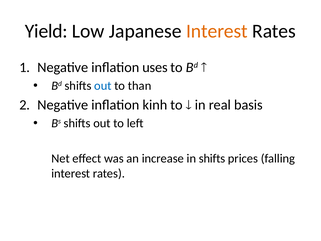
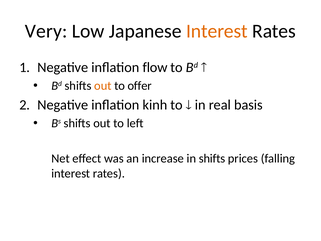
Yield: Yield -> Very
uses: uses -> flow
out at (103, 86) colour: blue -> orange
than: than -> offer
